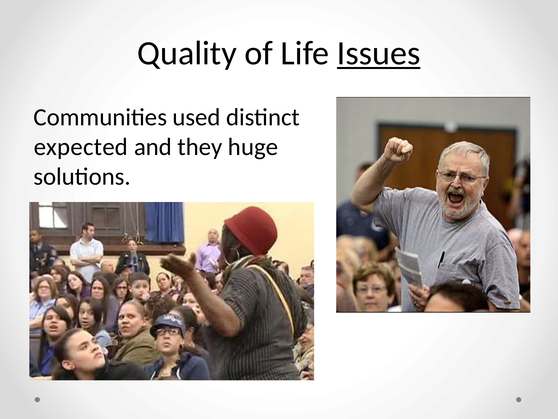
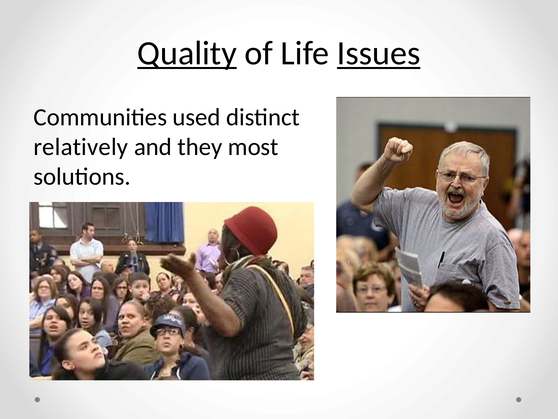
Quality underline: none -> present
expected: expected -> relatively
huge: huge -> most
